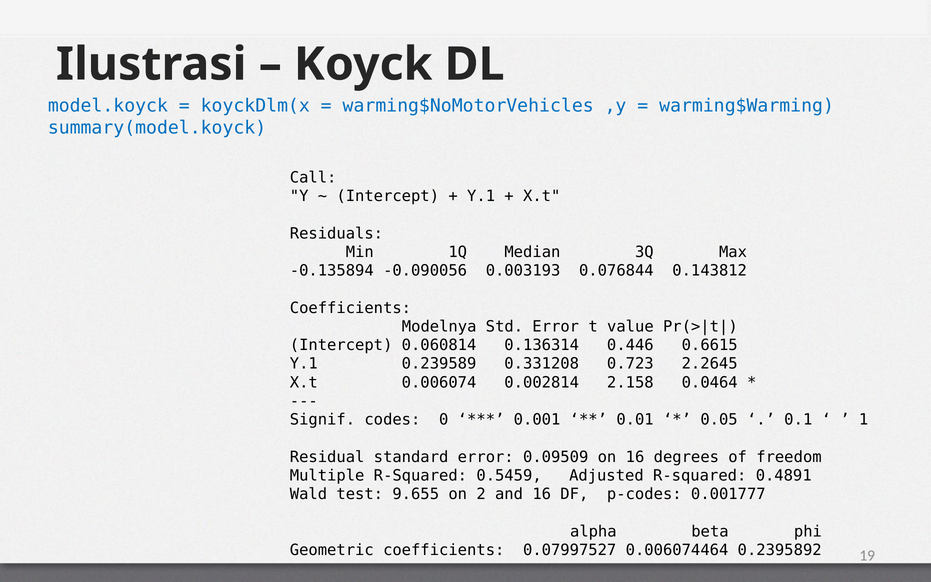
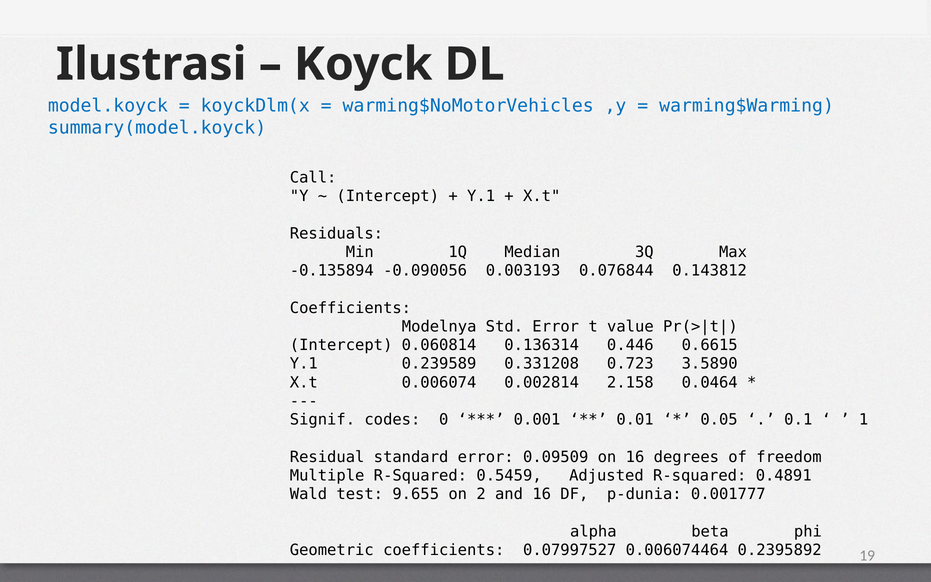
2.2645: 2.2645 -> 3.5890
p-codes: p-codes -> p-dunia
